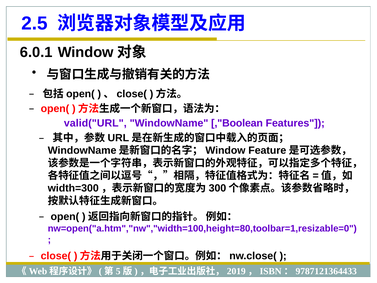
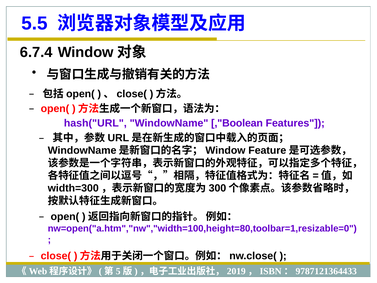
2.5: 2.5 -> 5.5
6.0.1: 6.0.1 -> 6.7.4
valid("URL: valid("URL -> hash("URL
